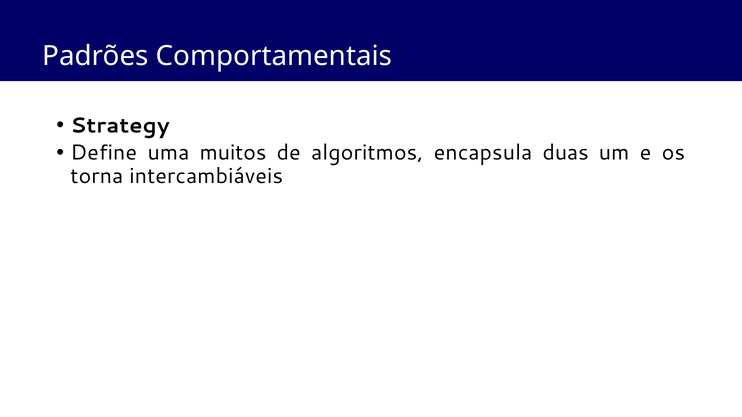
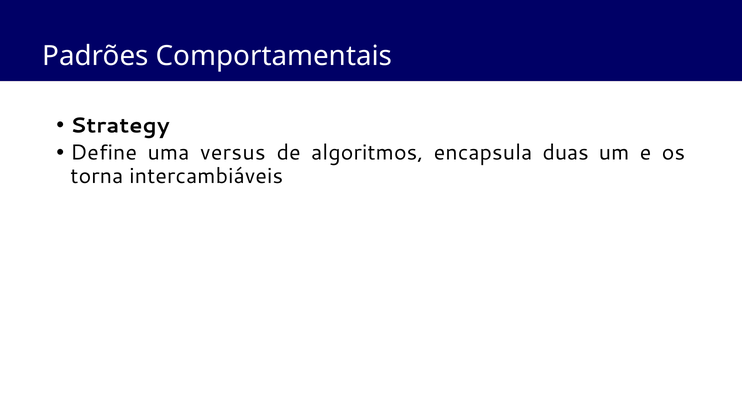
muitos: muitos -> versus
